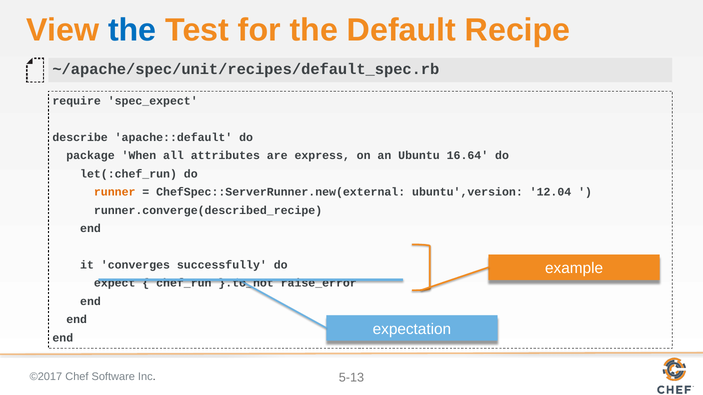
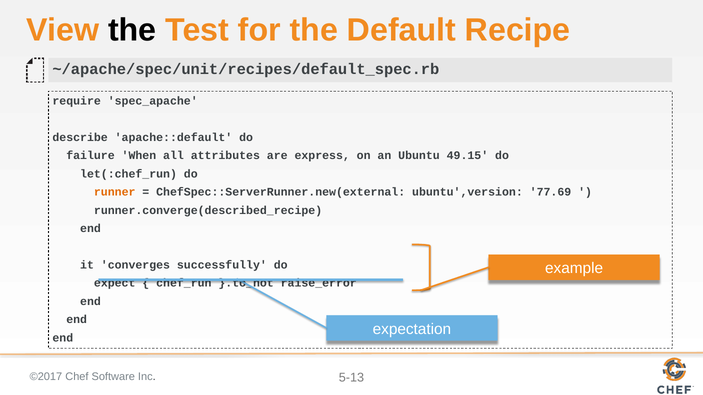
the at (132, 30) colour: blue -> black
spec_expect: spec_expect -> spec_apache
package: package -> failure
16.64: 16.64 -> 49.15
12.04: 12.04 -> 77.69
